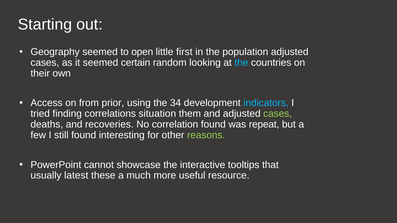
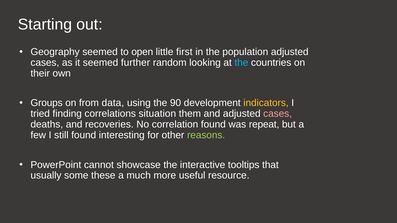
certain: certain -> further
Access: Access -> Groups
prior: prior -> data
34: 34 -> 90
indicators colour: light blue -> yellow
cases at (278, 114) colour: light green -> pink
latest: latest -> some
